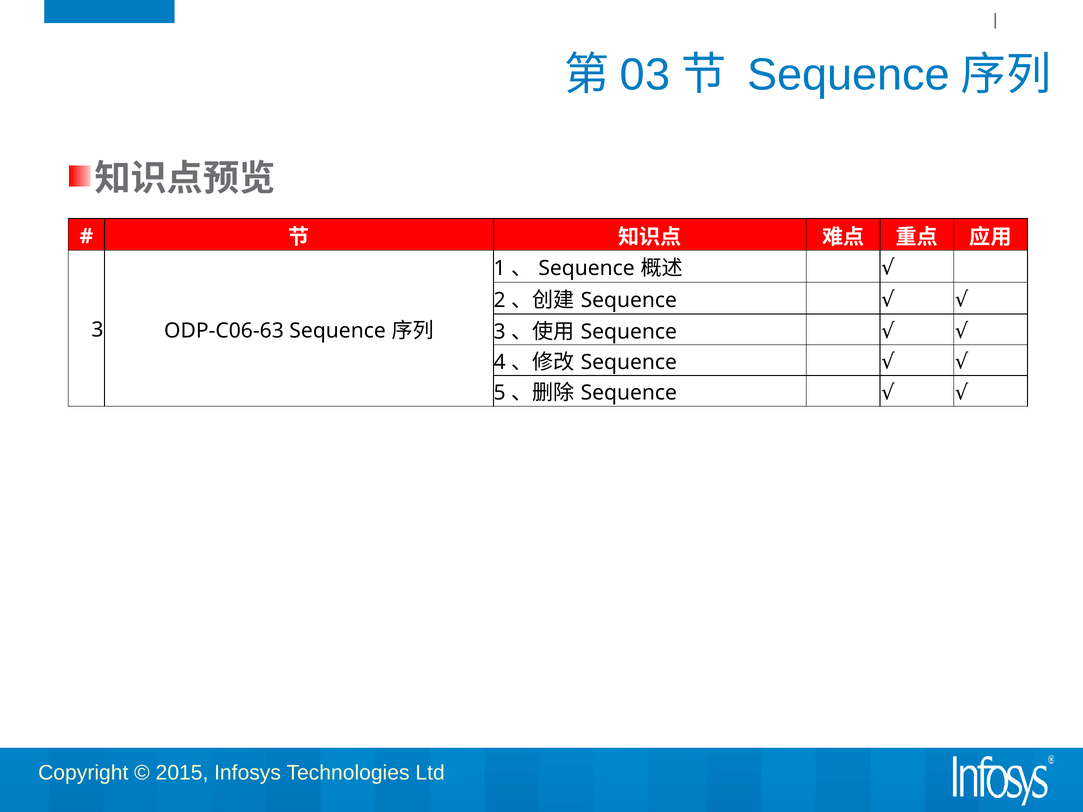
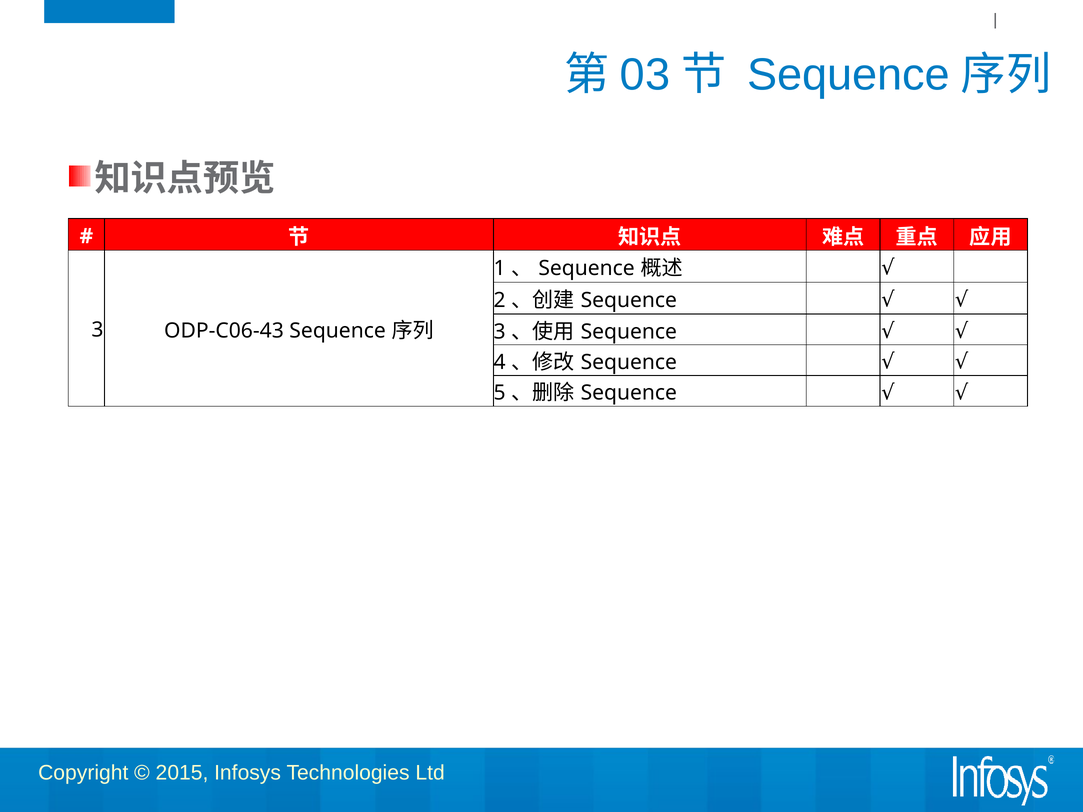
ODP-C06-63: ODP-C06-63 -> ODP-C06-43
